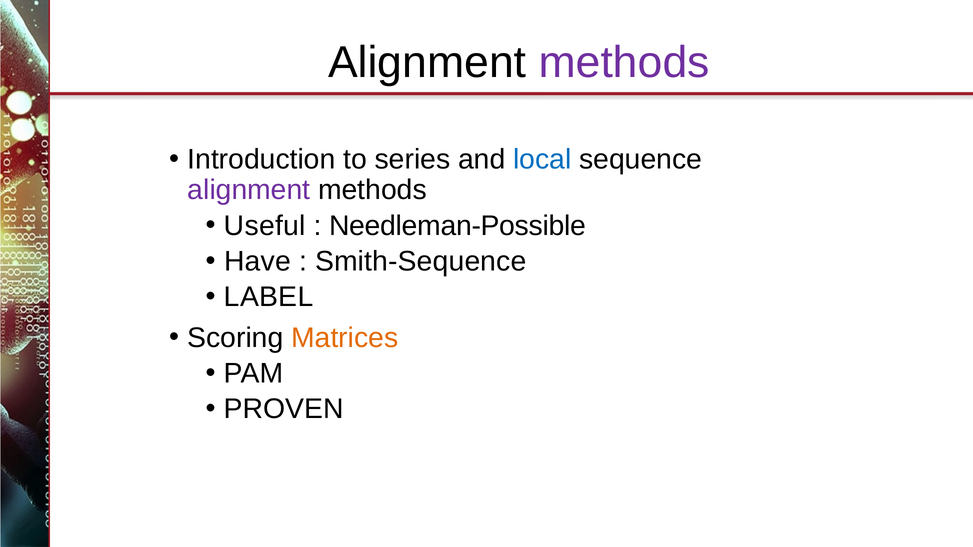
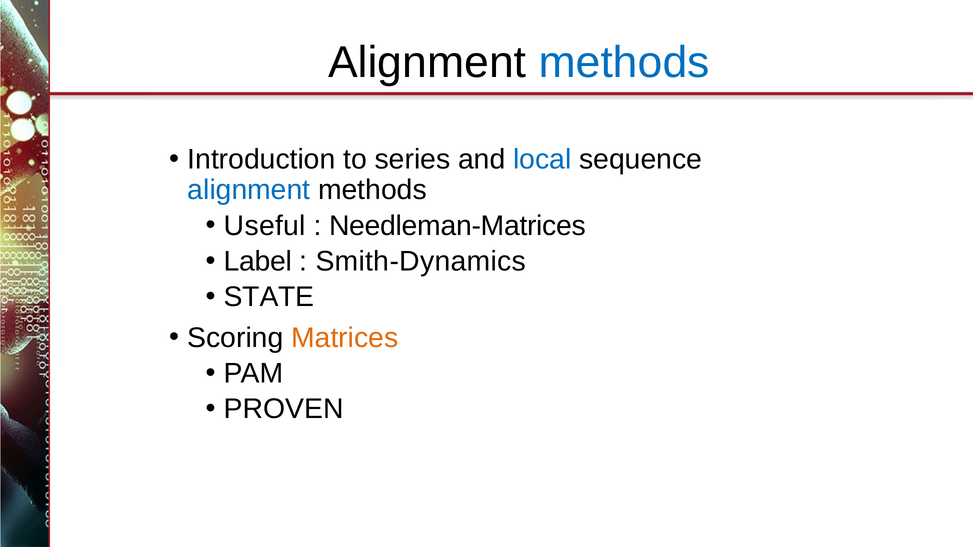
methods at (624, 63) colour: purple -> blue
alignment at (249, 190) colour: purple -> blue
Needleman-Possible: Needleman-Possible -> Needleman-Matrices
Have: Have -> Label
Smith-Sequence: Smith-Sequence -> Smith-Dynamics
LABEL: LABEL -> STATE
